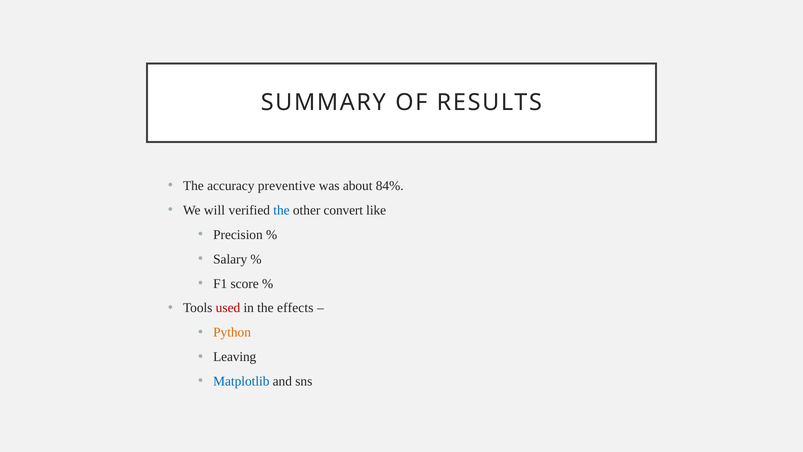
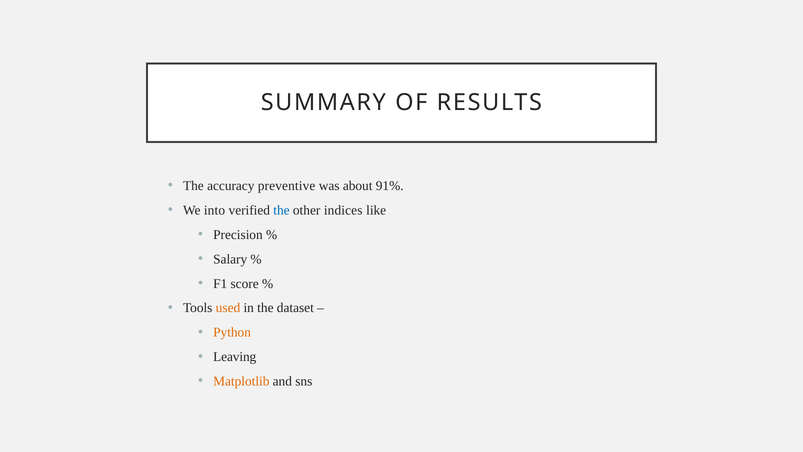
84%: 84% -> 91%
will: will -> into
convert: convert -> indices
used colour: red -> orange
effects: effects -> dataset
Matplotlib colour: blue -> orange
